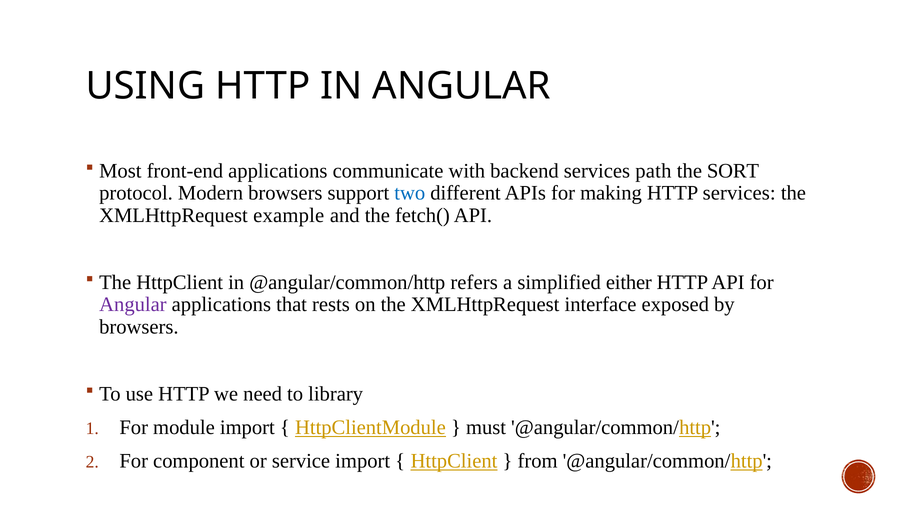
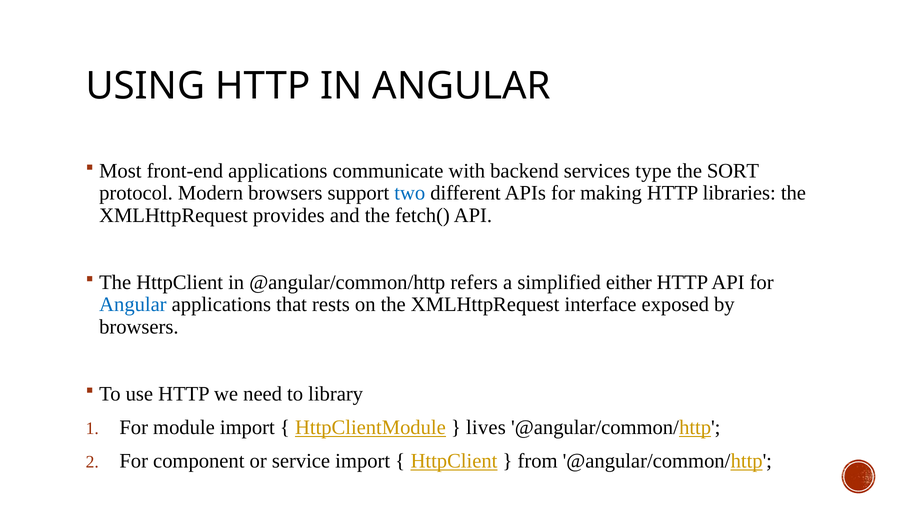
path: path -> type
HTTP services: services -> libraries
example: example -> provides
Angular at (133, 305) colour: purple -> blue
must: must -> lives
